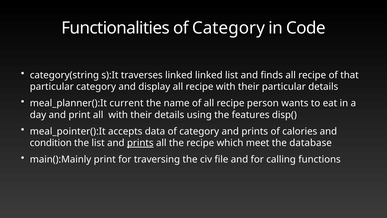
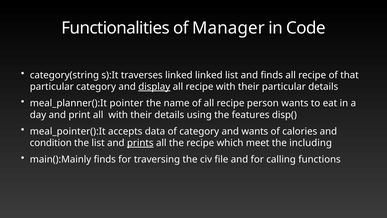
Functionalities of Category: Category -> Manager
display underline: none -> present
current: current -> pointer
category and prints: prints -> wants
database: database -> including
main():Mainly print: print -> finds
